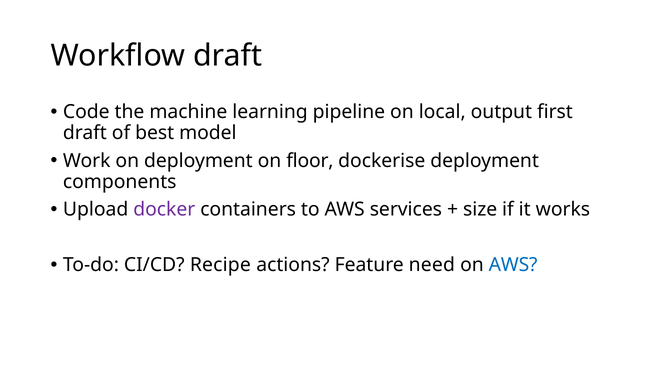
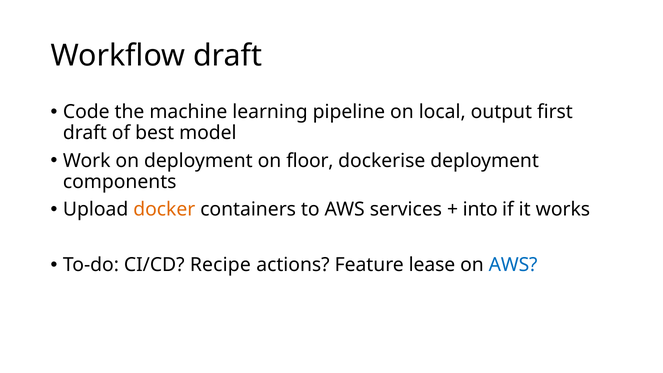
docker colour: purple -> orange
size: size -> into
need: need -> lease
